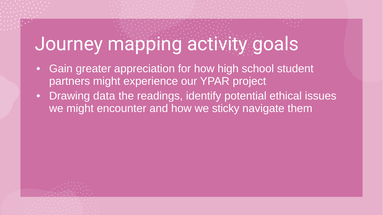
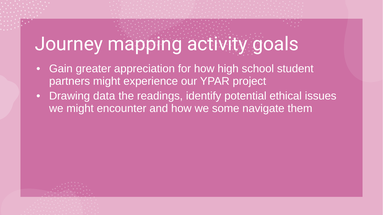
sticky: sticky -> some
